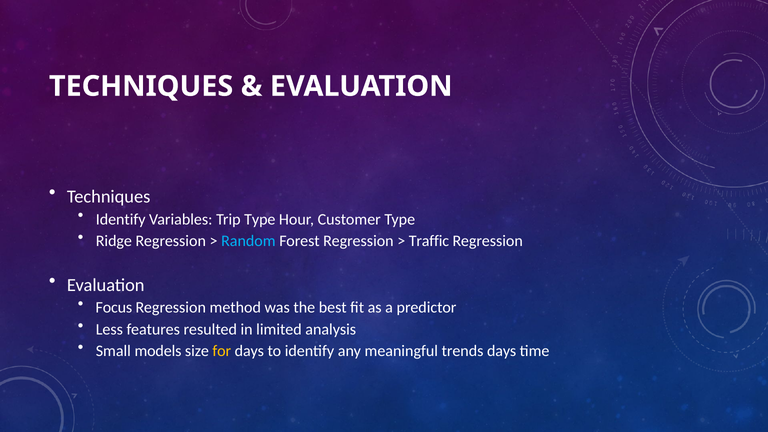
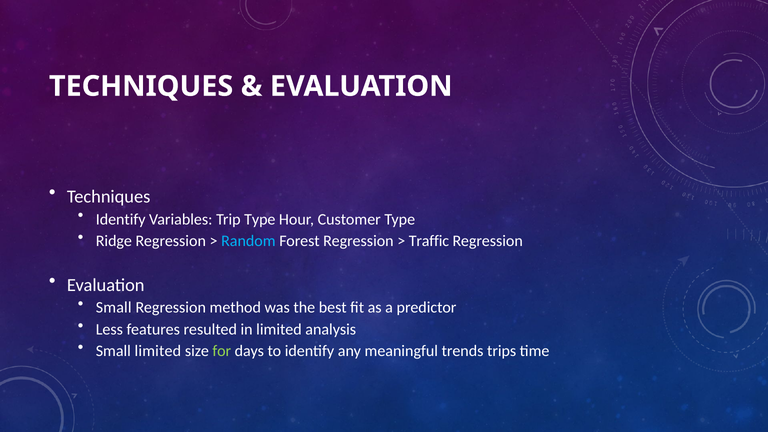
Focus at (114, 308): Focus -> Small
Small models: models -> limited
for colour: yellow -> light green
trends days: days -> trips
